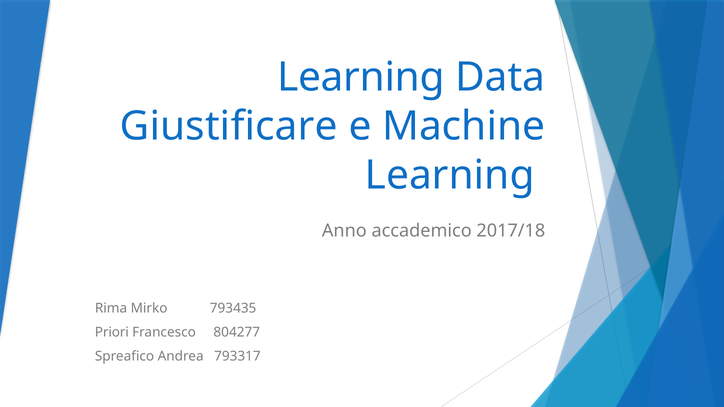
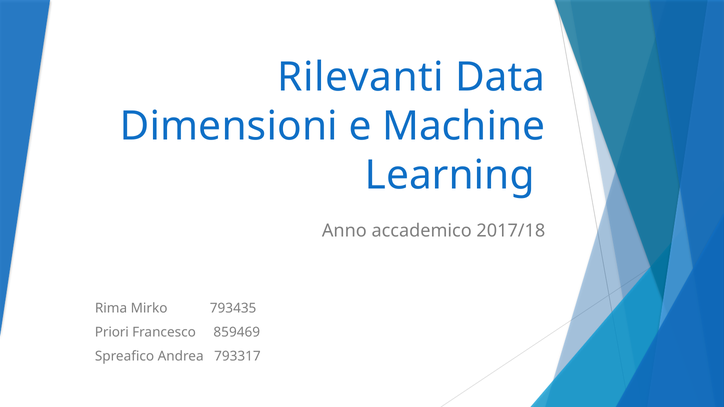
Learning at (361, 78): Learning -> Rilevanti
Giustificare: Giustificare -> Dimensioni
804277: 804277 -> 859469
